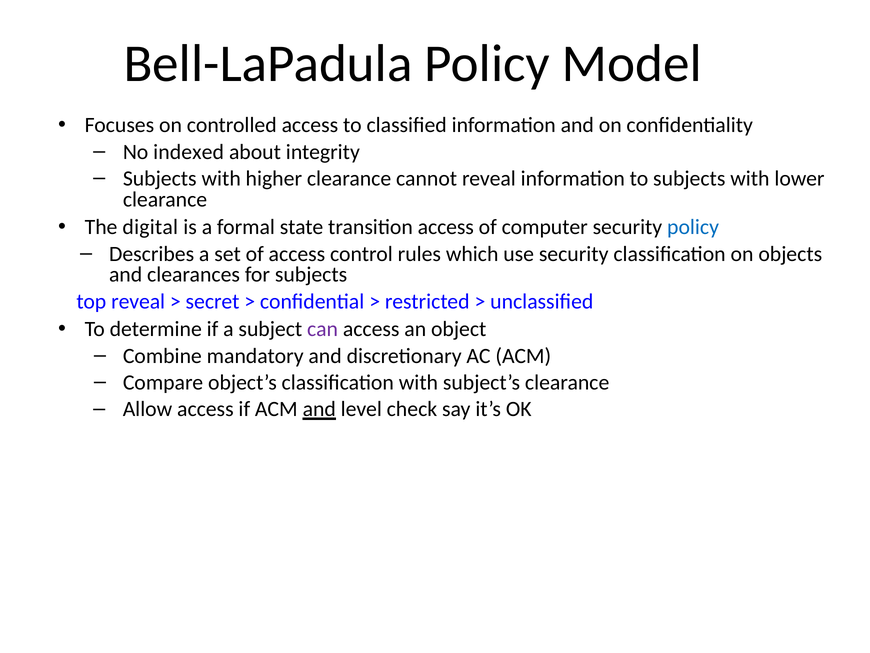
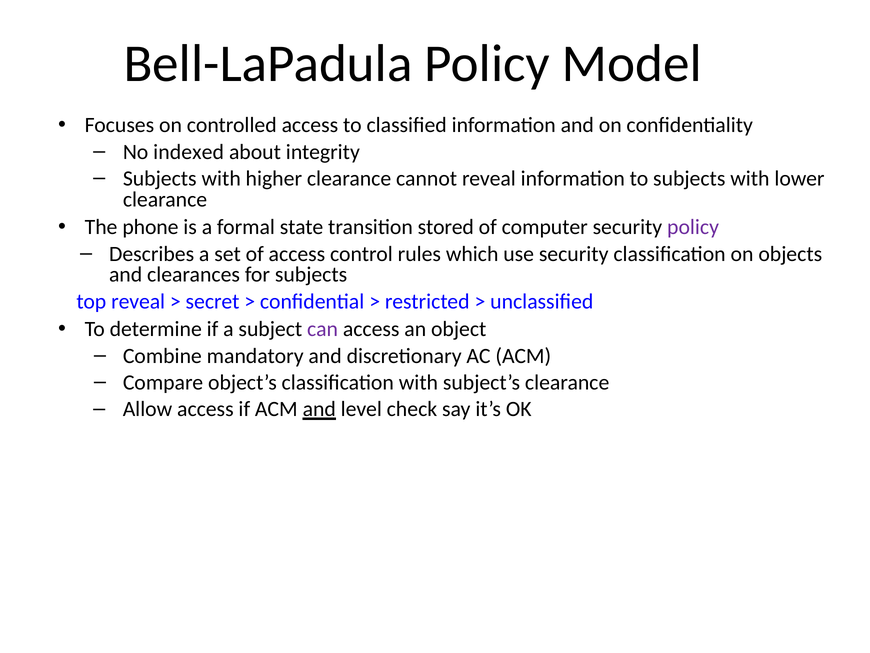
digital: digital -> phone
transition access: access -> stored
policy at (693, 227) colour: blue -> purple
